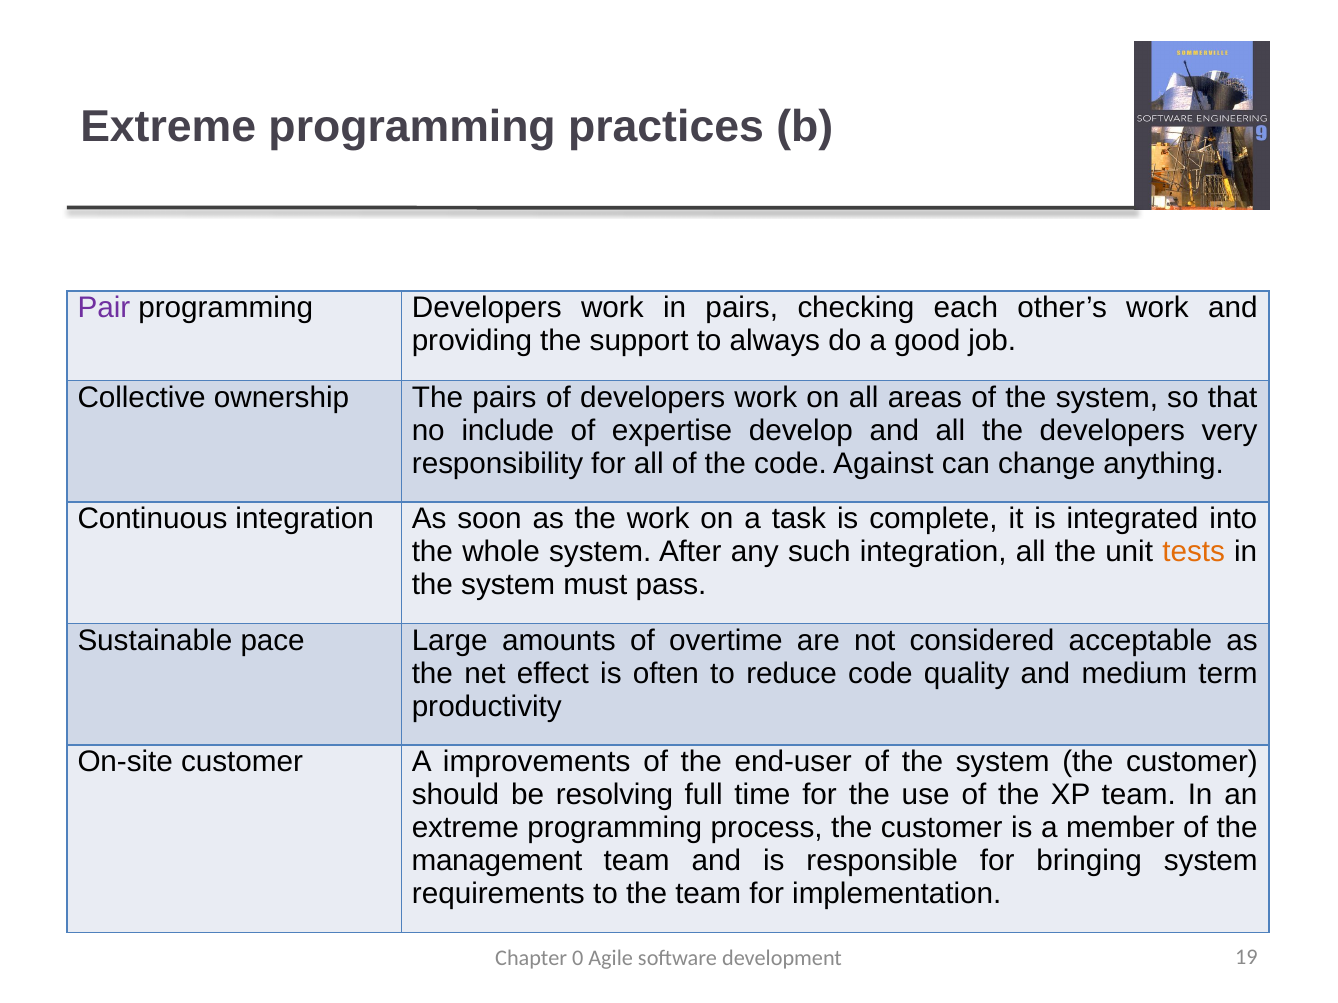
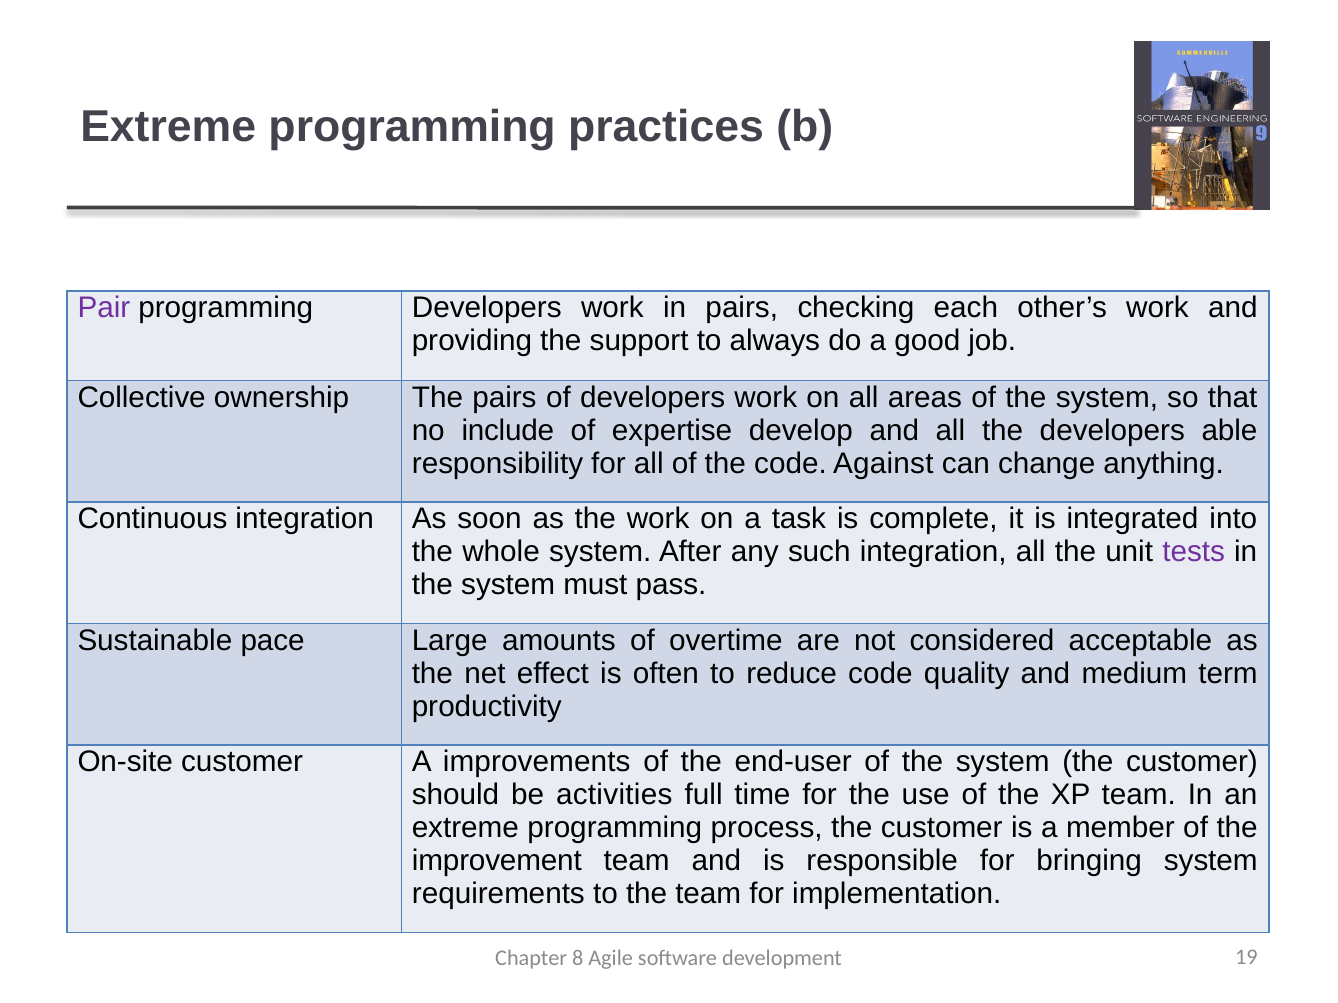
very: very -> able
tests colour: orange -> purple
resolving: resolving -> activities
management: management -> improvement
0: 0 -> 8
